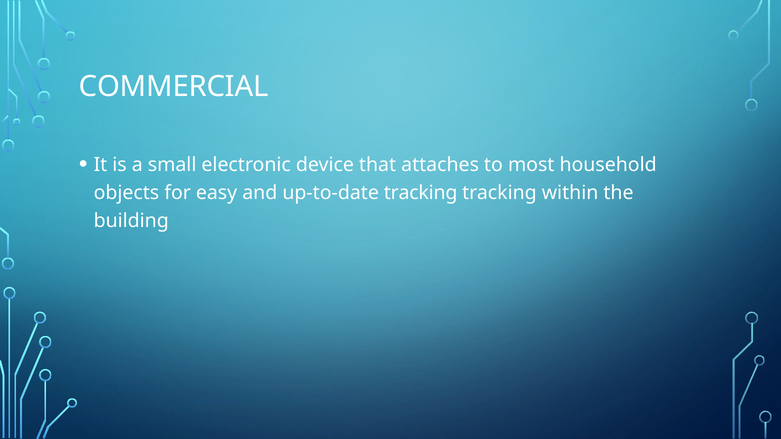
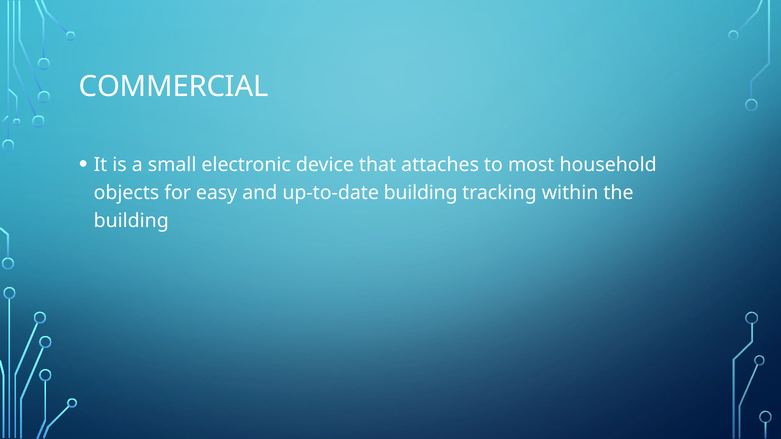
up-to-date tracking: tracking -> building
